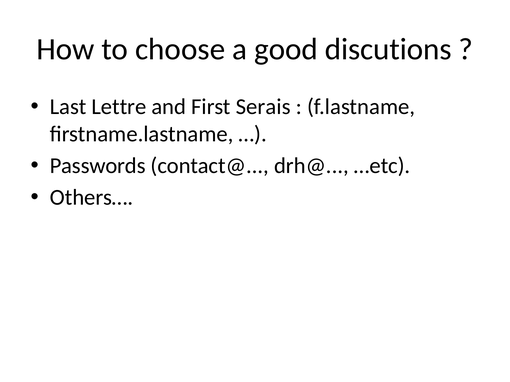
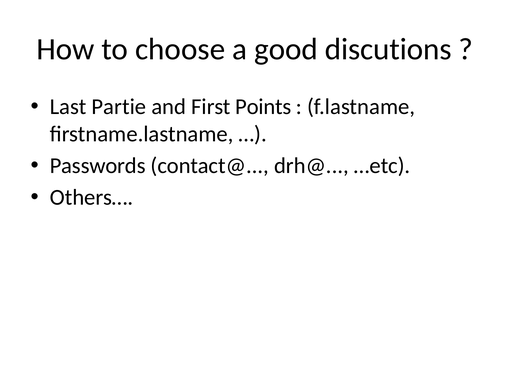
Lettre: Lettre -> Partie
Serais: Serais -> Points
